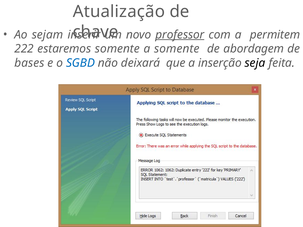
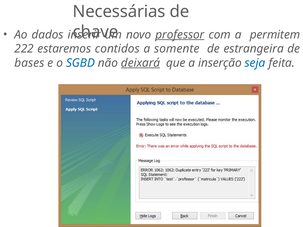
Atualização: Atualização -> Necessárias
sejam: sejam -> dados
estaremos somente: somente -> contidos
abordagem: abordagem -> estrangeira
deixará underline: none -> present
seja colour: black -> blue
